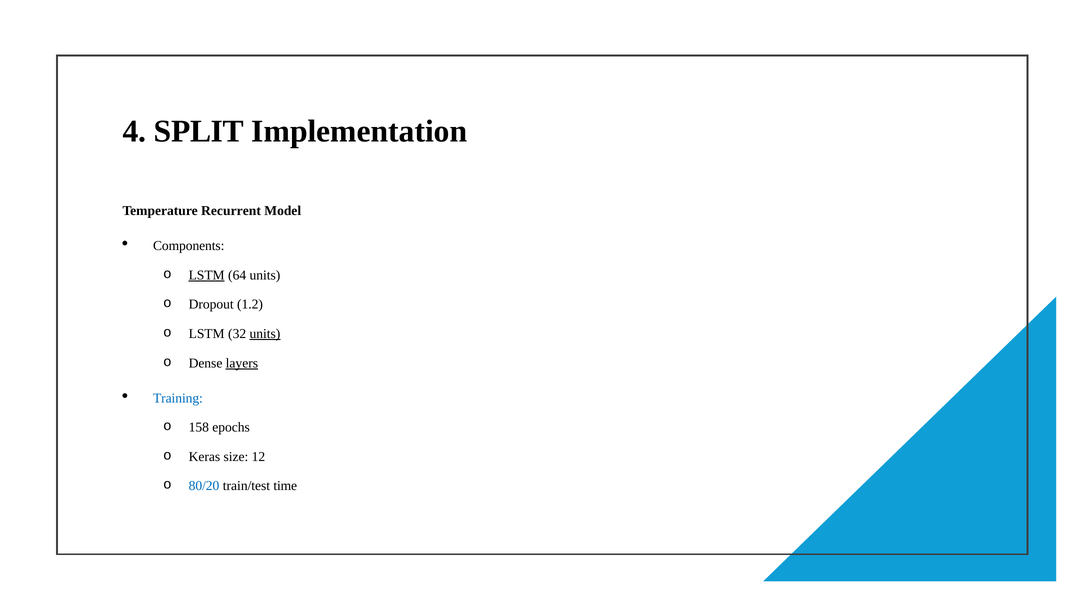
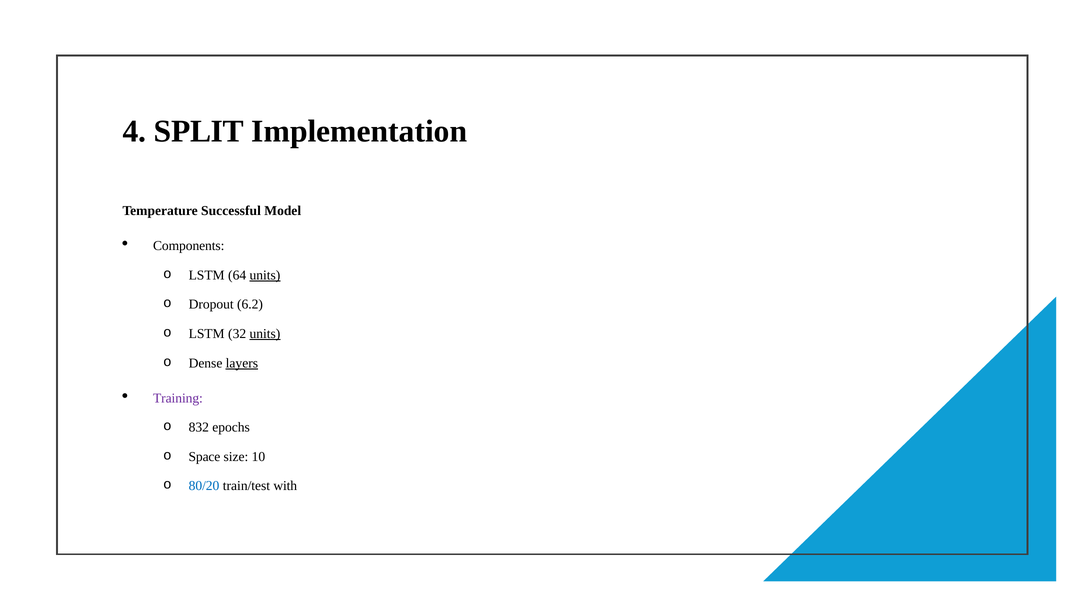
Recurrent: Recurrent -> Successful
LSTM at (207, 275) underline: present -> none
units at (265, 275) underline: none -> present
1.2: 1.2 -> 6.2
Training colour: blue -> purple
158: 158 -> 832
Keras: Keras -> Space
12: 12 -> 10
time: time -> with
